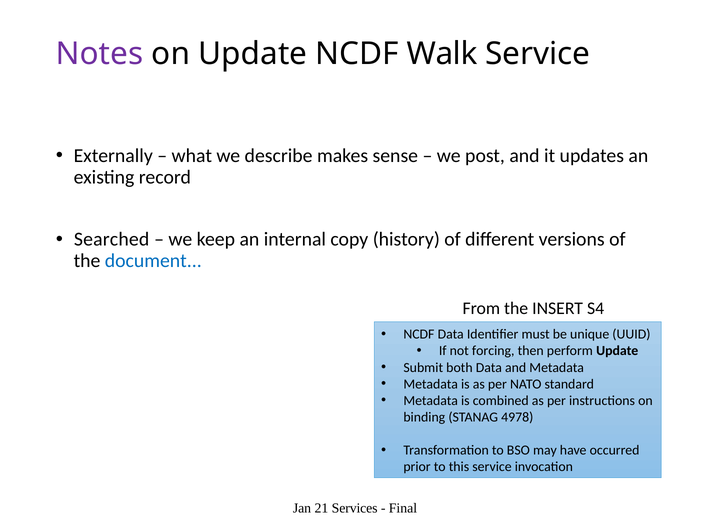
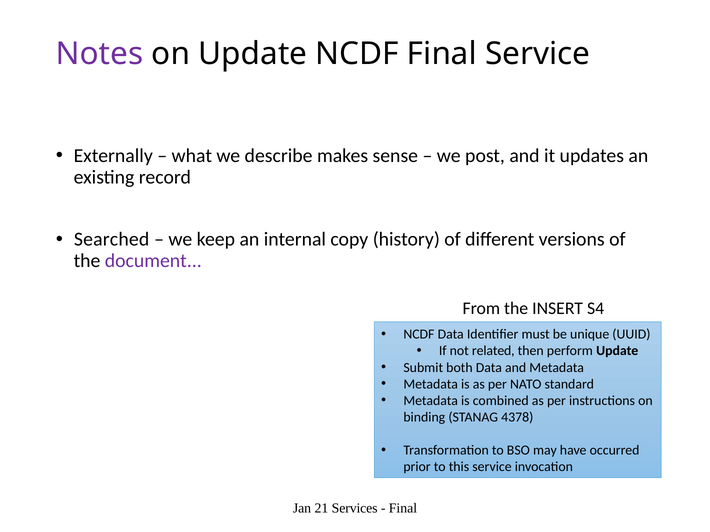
NCDF Walk: Walk -> Final
document colour: blue -> purple
forcing: forcing -> related
4978: 4978 -> 4378
